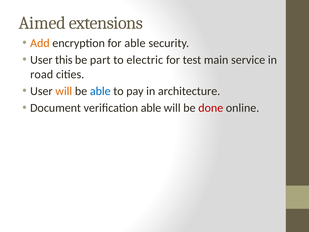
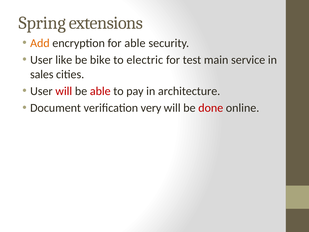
Aimed: Aimed -> Spring
this: this -> like
part: part -> bike
road: road -> sales
will at (64, 91) colour: orange -> red
able at (100, 91) colour: blue -> red
verification able: able -> very
